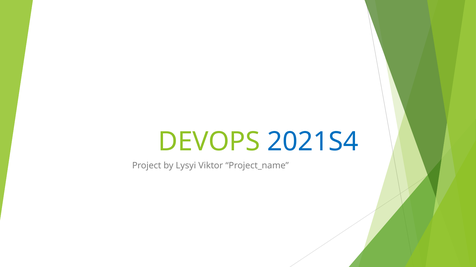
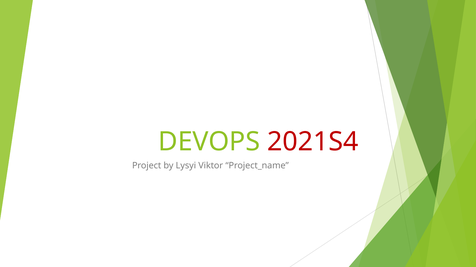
2021S4 colour: blue -> red
